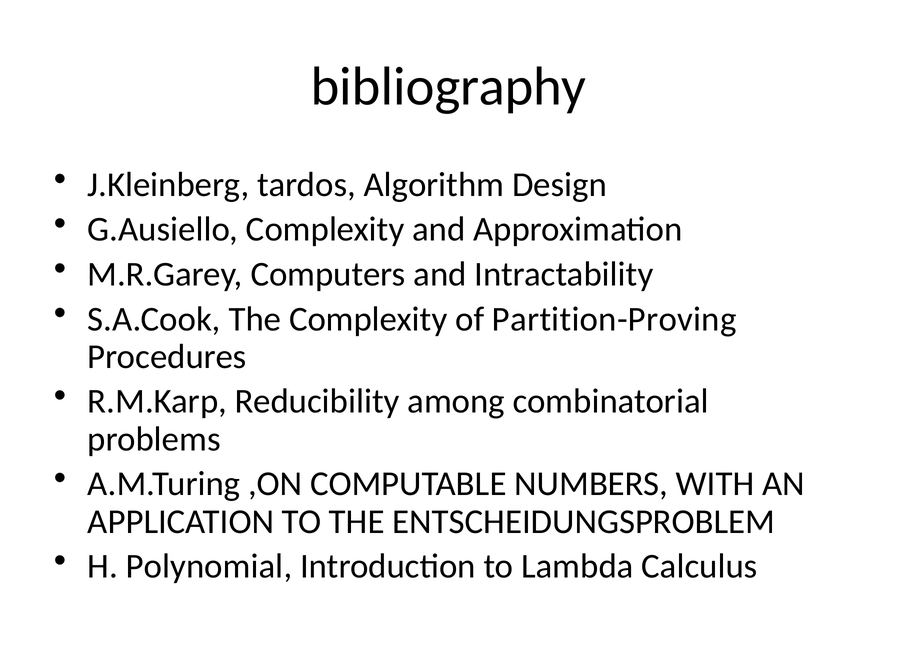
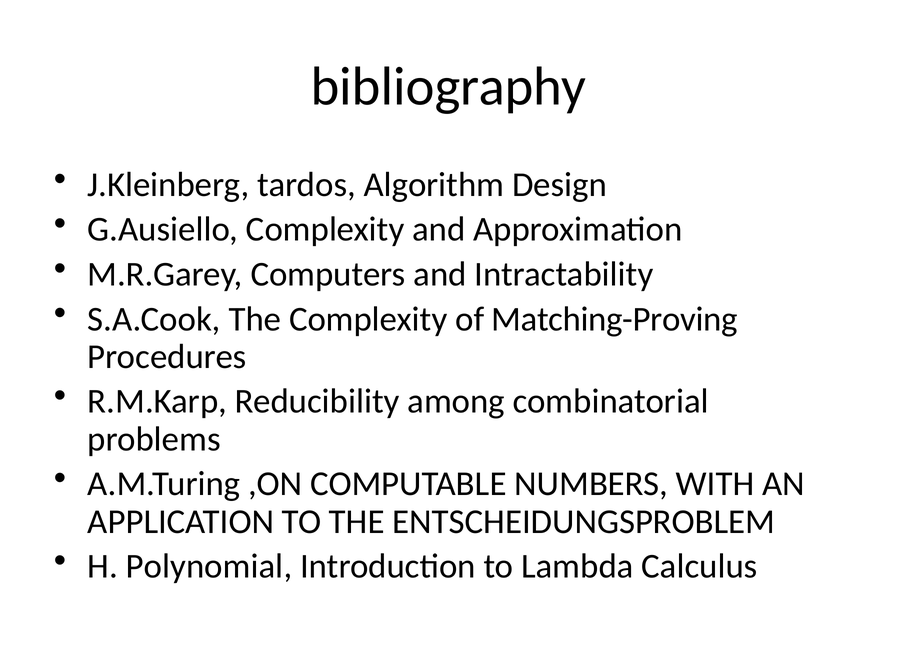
Partition-Proving: Partition-Proving -> Matching-Proving
